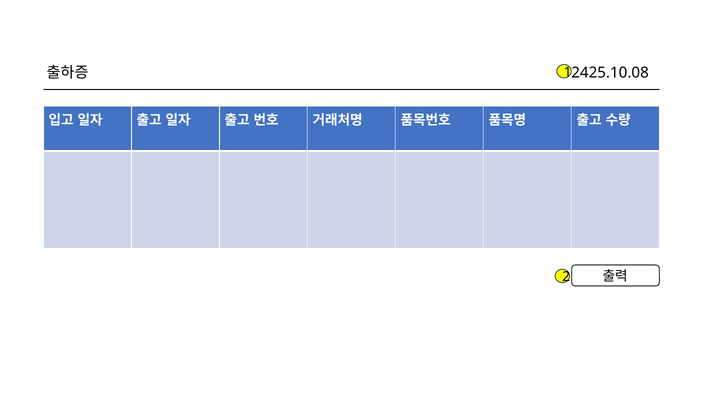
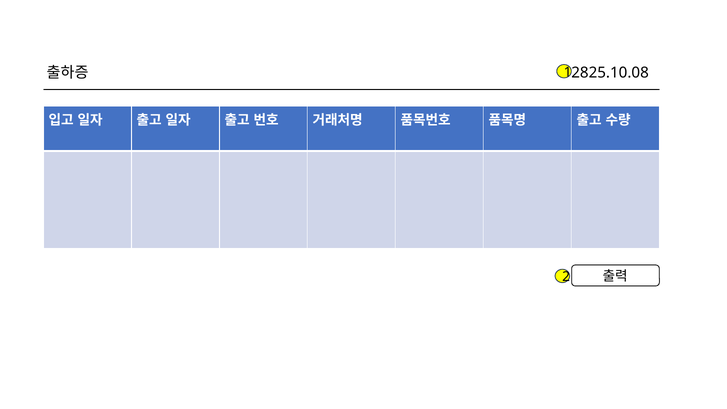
2425.10.08: 2425.10.08 -> 2825.10.08
